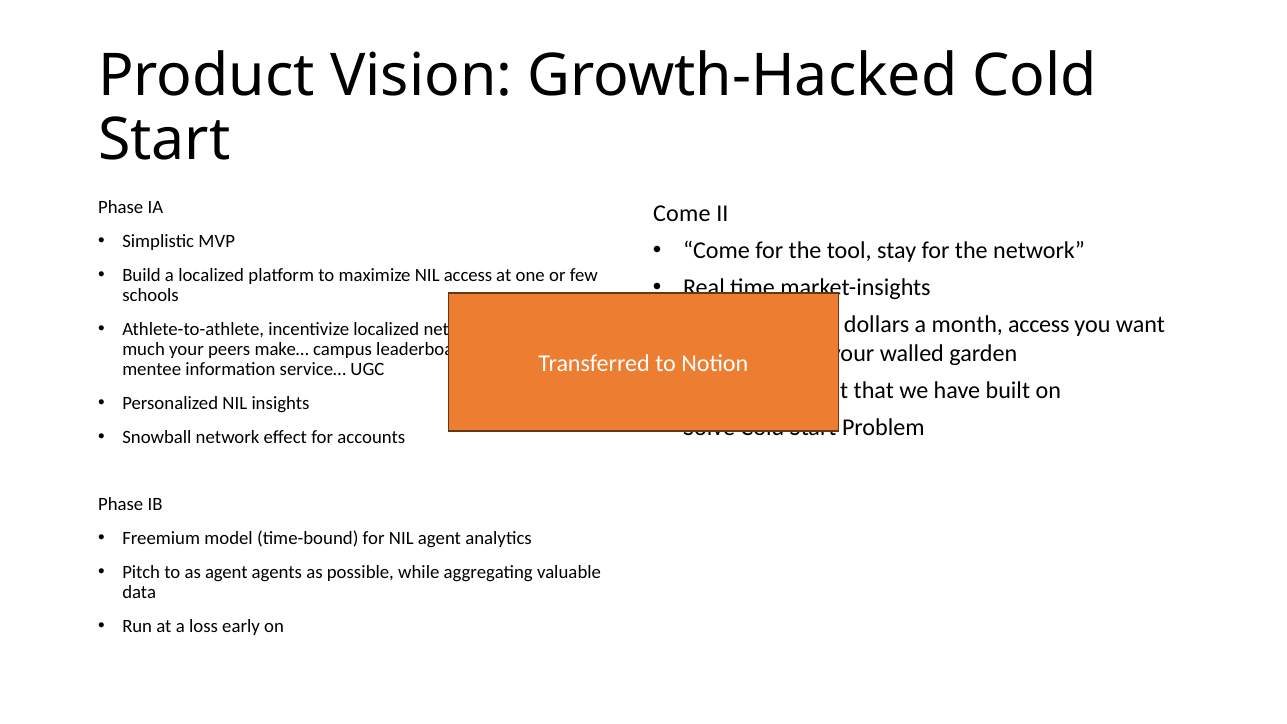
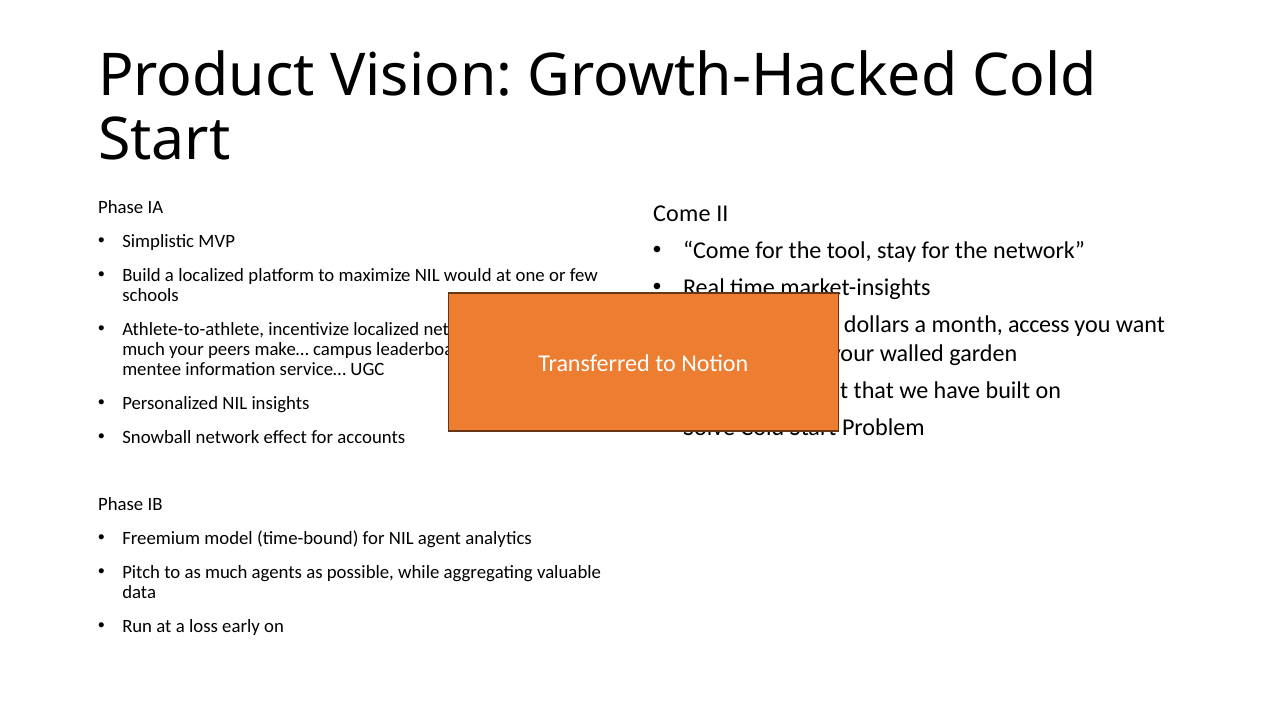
NIL access: access -> would
as agent: agent -> much
